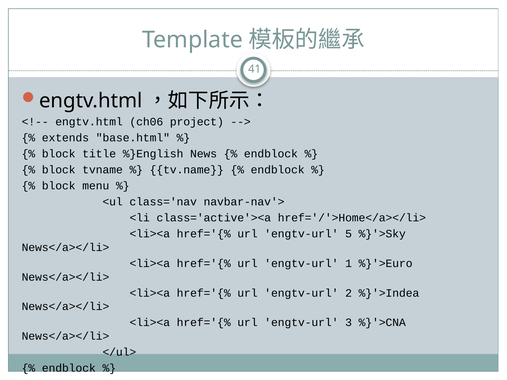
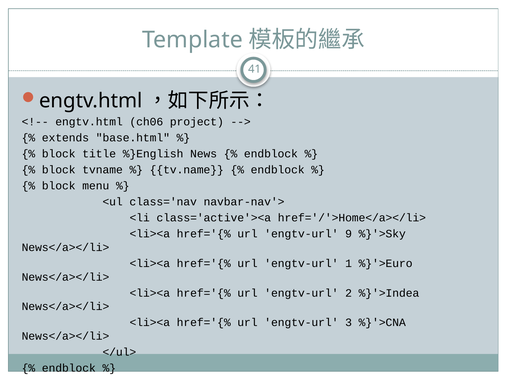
5: 5 -> 9
